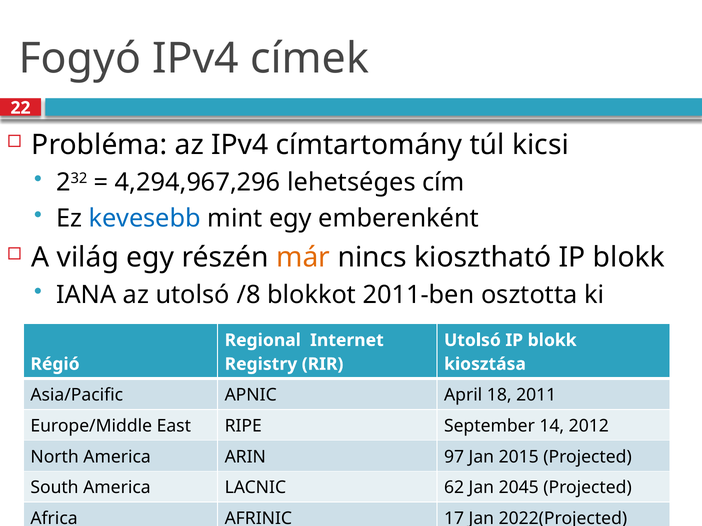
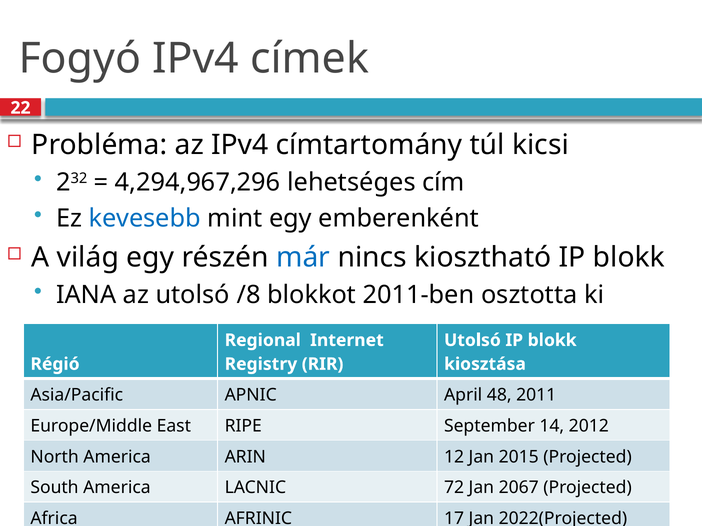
már colour: orange -> blue
18: 18 -> 48
97: 97 -> 12
62: 62 -> 72
2045: 2045 -> 2067
